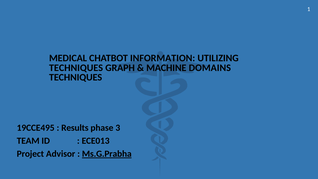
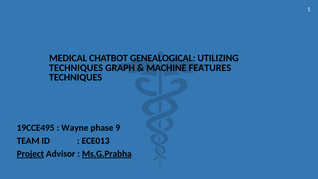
INFORMATION: INFORMATION -> GENEALOGICAL
DOMAINS: DOMAINS -> FEATURES
Results: Results -> Wayne
3: 3 -> 9
Project underline: none -> present
